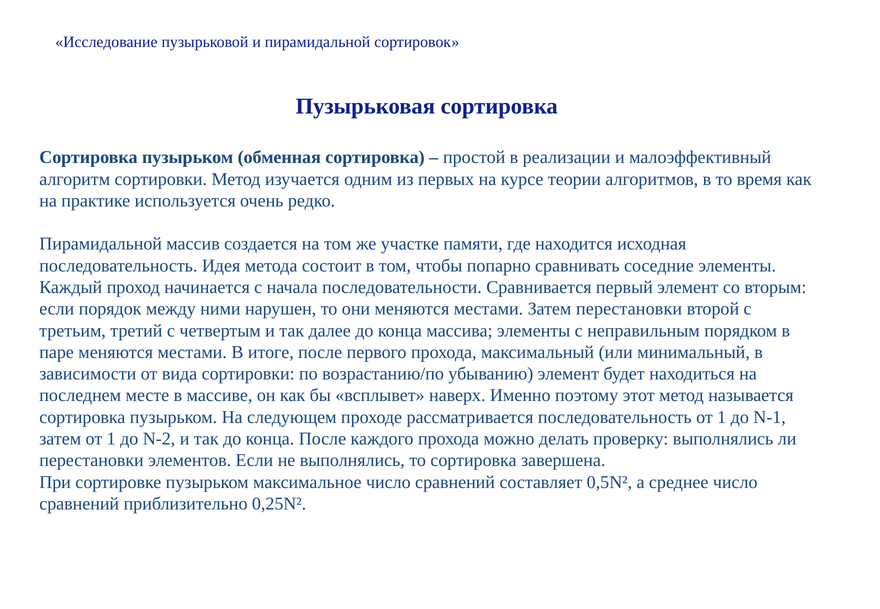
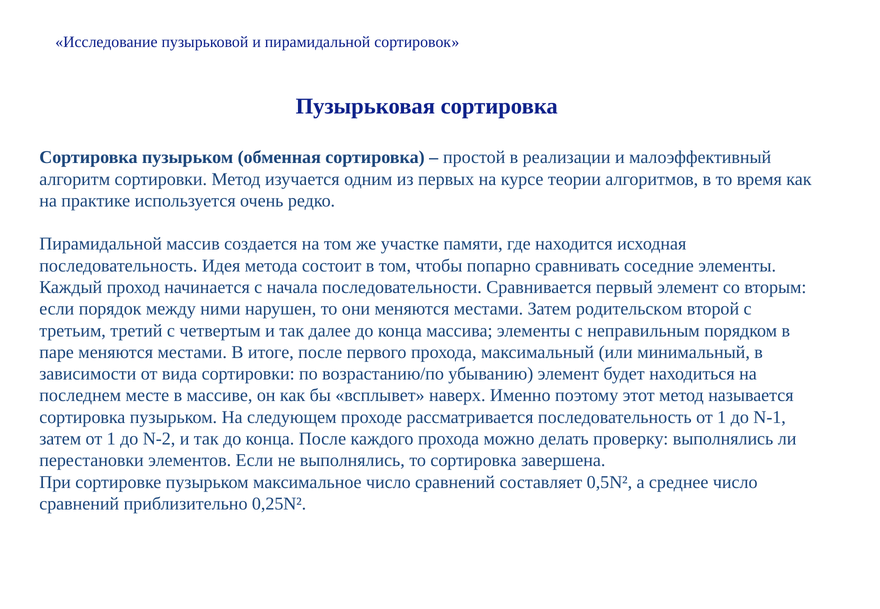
Затем перестановки: перестановки -> родительском
